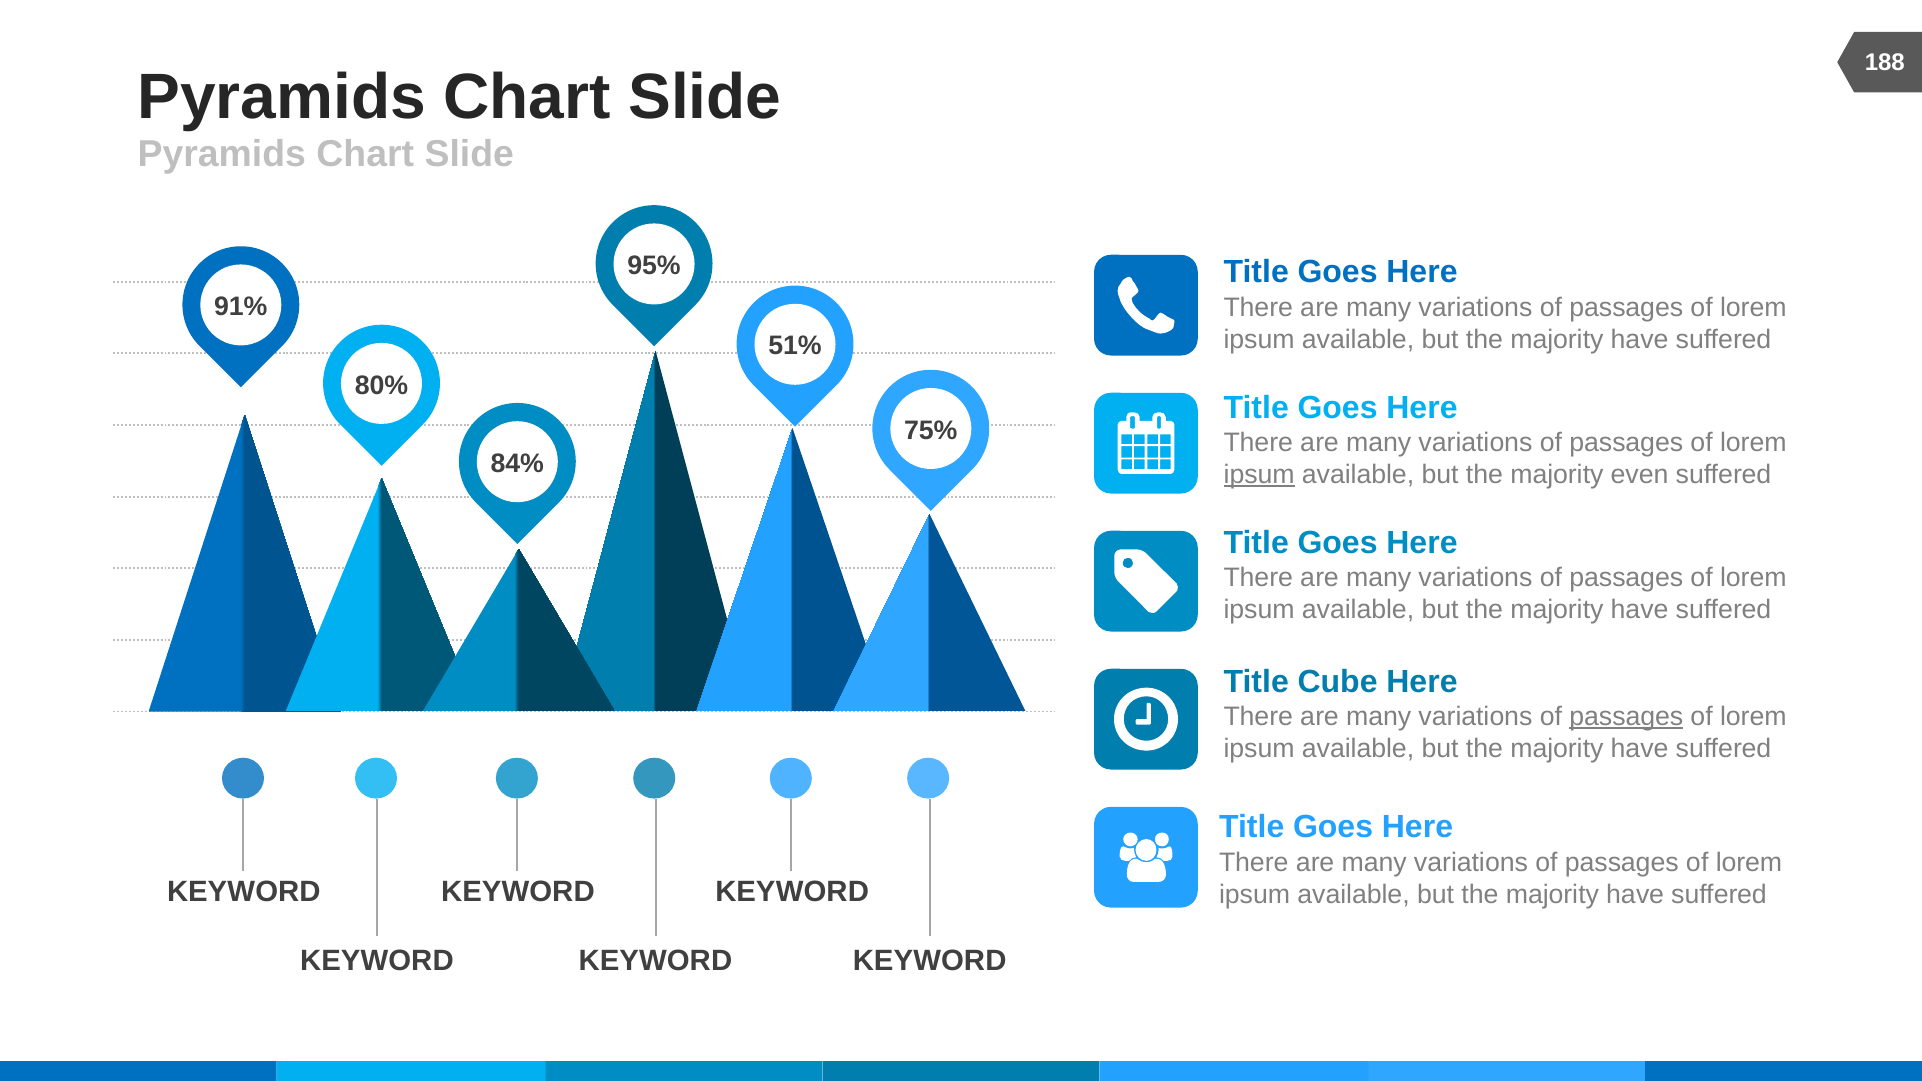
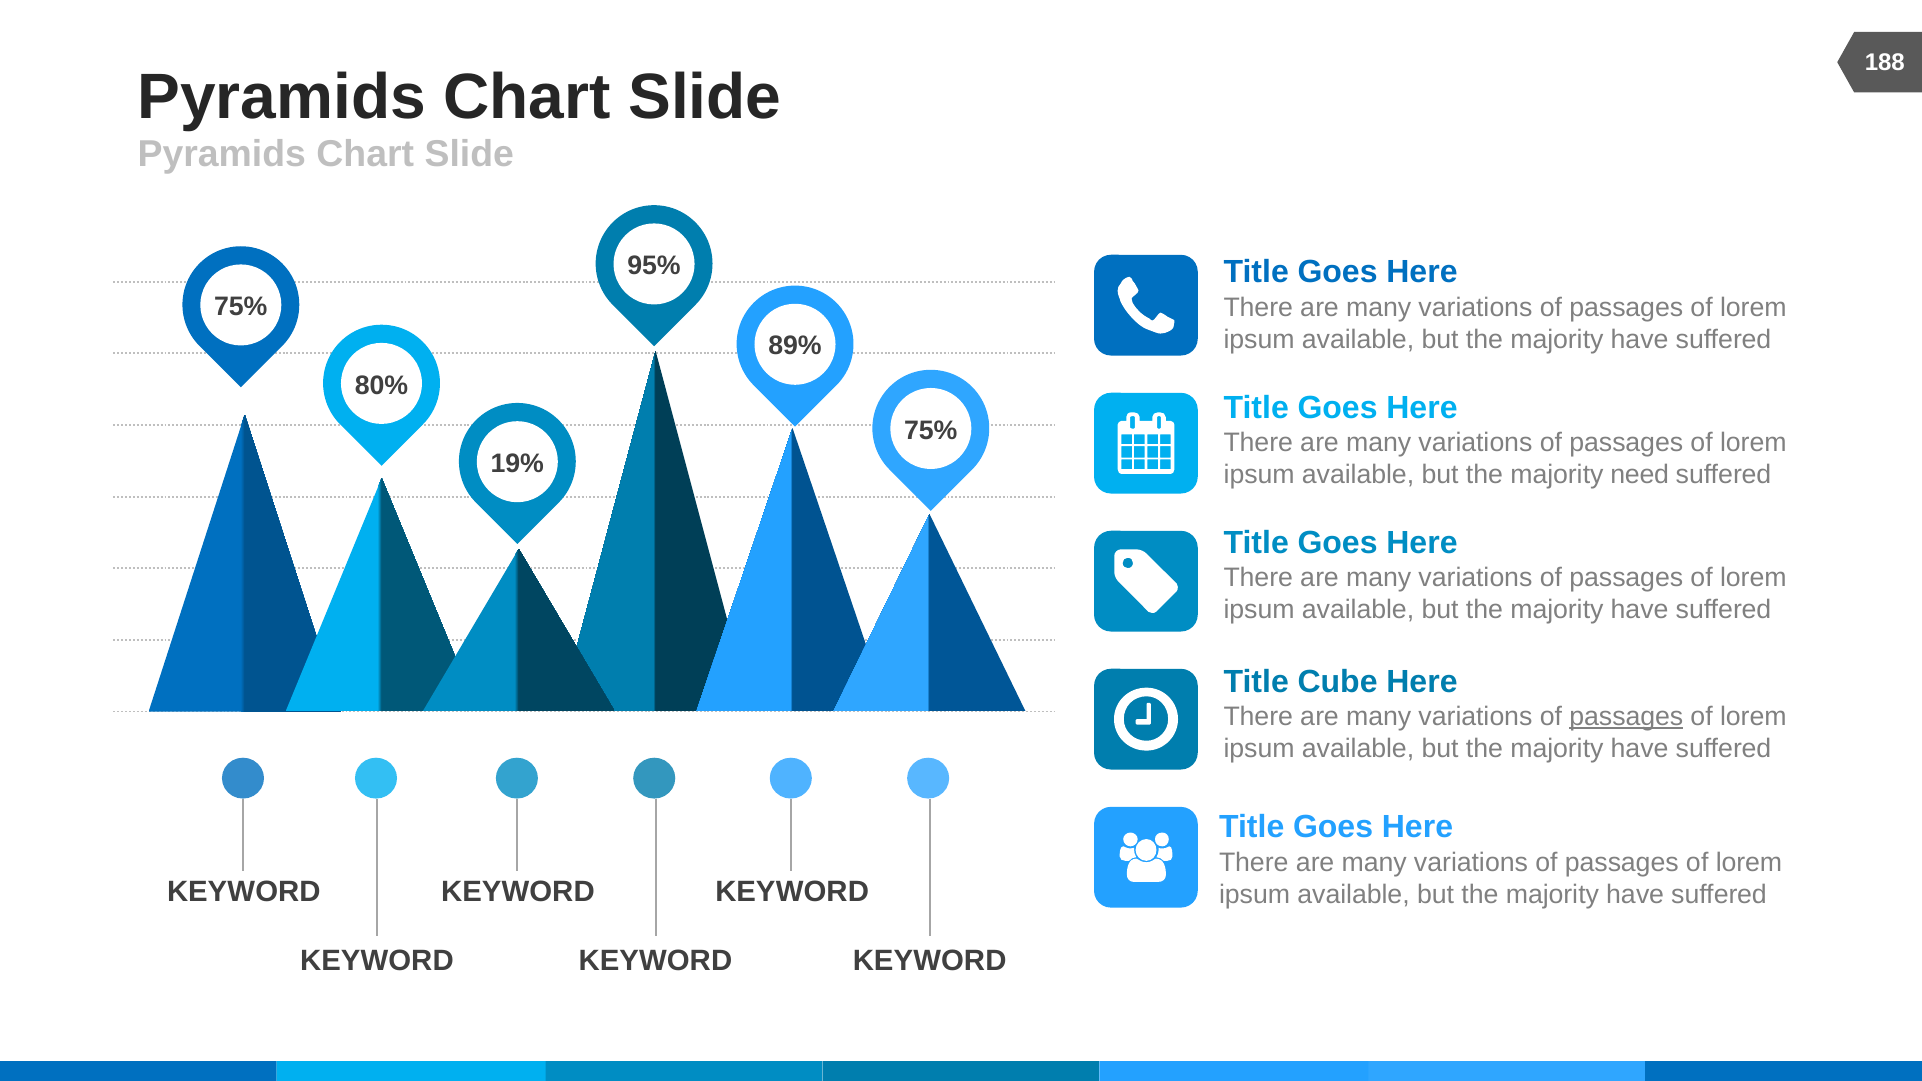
91% at (241, 307): 91% -> 75%
51%: 51% -> 89%
84%: 84% -> 19%
ipsum at (1259, 475) underline: present -> none
even: even -> need
